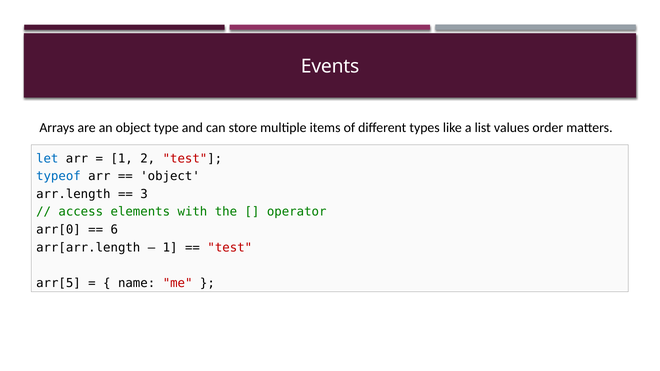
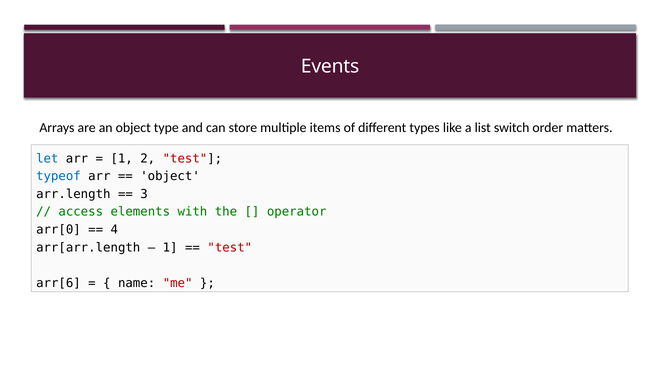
values: values -> switch
6: 6 -> 4
arr[5: arr[5 -> arr[6
